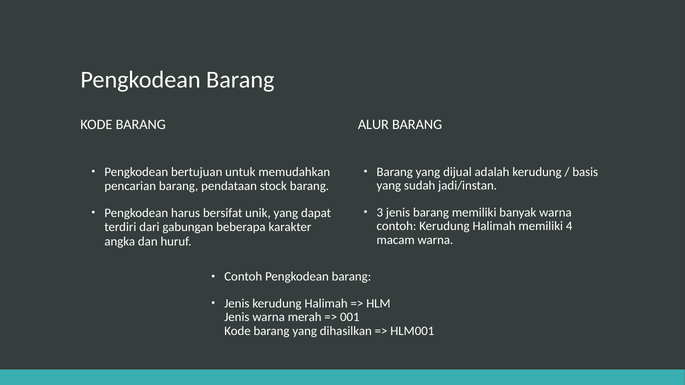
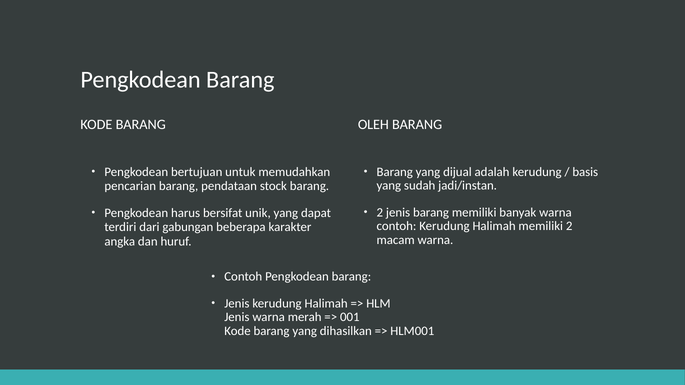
ALUR: ALUR -> OLEH
3 at (380, 213): 3 -> 2
memiliki 4: 4 -> 2
